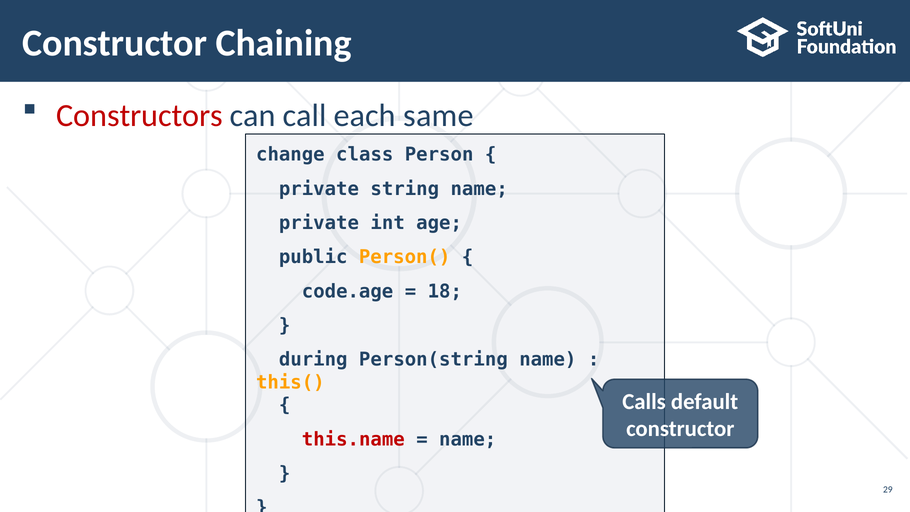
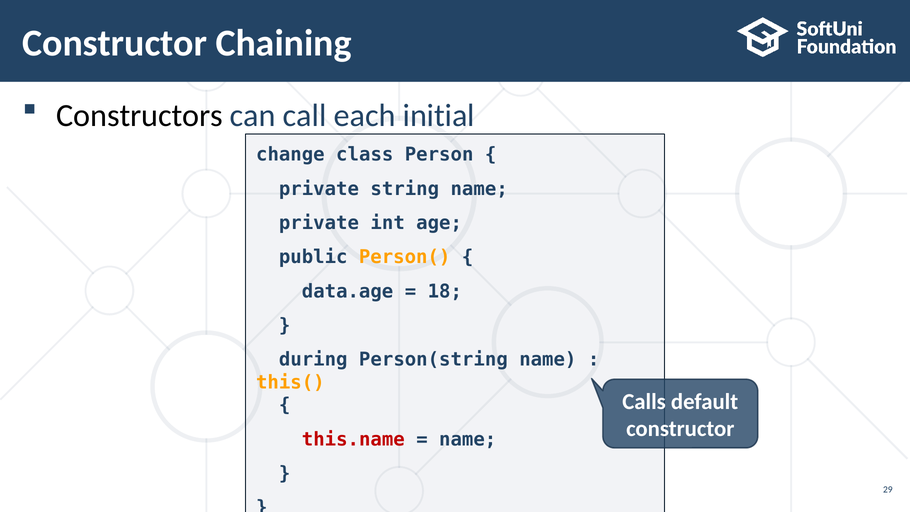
Constructors colour: red -> black
same: same -> initial
code.age: code.age -> data.age
